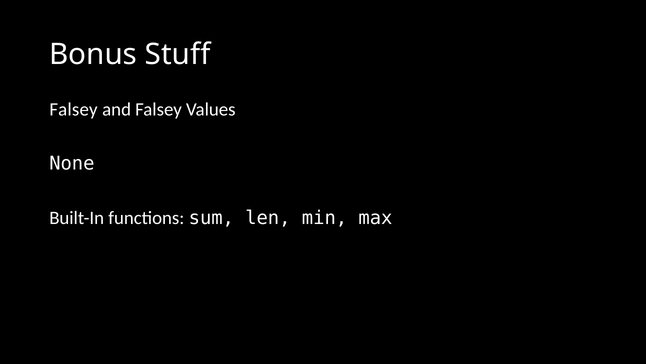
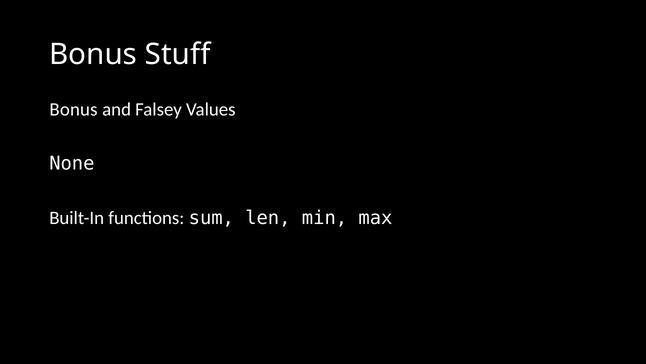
Falsey at (74, 109): Falsey -> Bonus
